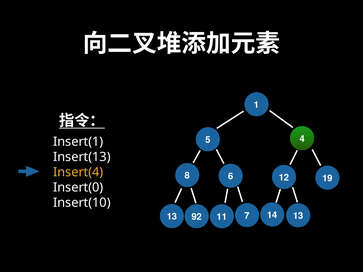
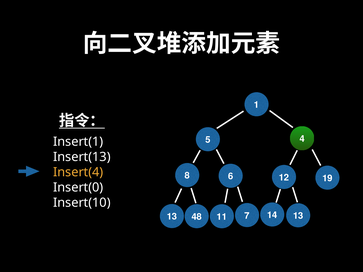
92: 92 -> 48
